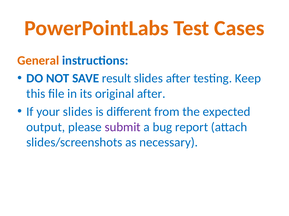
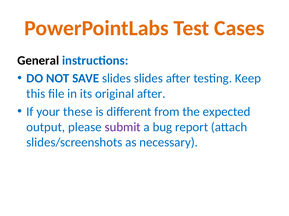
General colour: orange -> black
SAVE result: result -> slides
your slides: slides -> these
